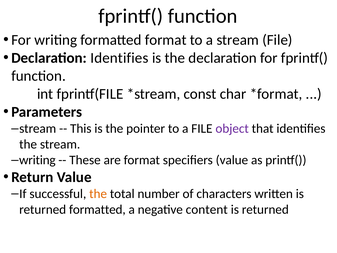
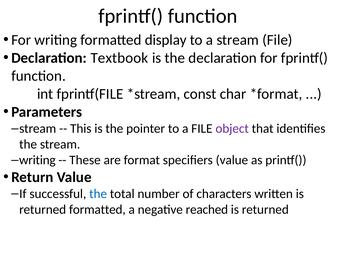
formatted format: format -> display
Declaration Identifies: Identifies -> Textbook
the at (98, 194) colour: orange -> blue
content: content -> reached
